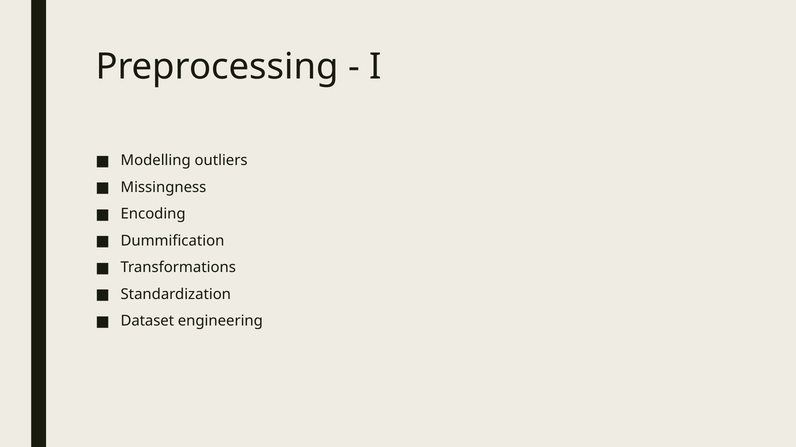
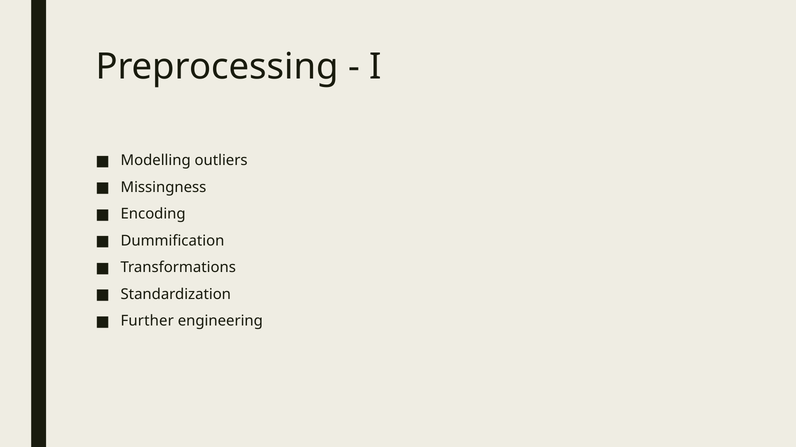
Dataset: Dataset -> Further
